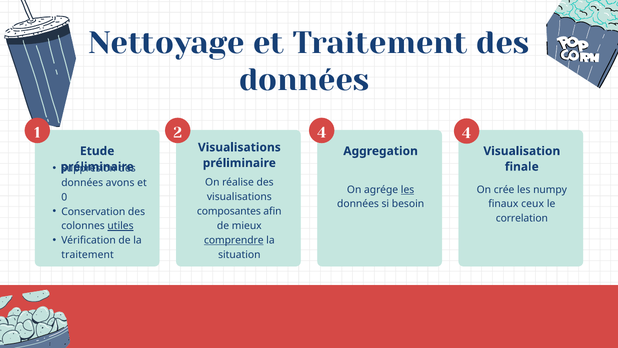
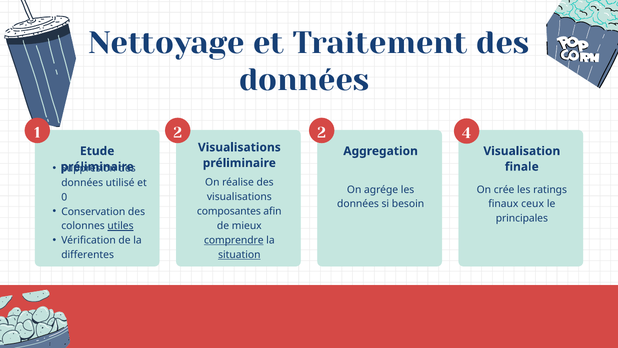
2 4: 4 -> 2
avons: avons -> utilisé
les at (408, 189) underline: present -> none
numpy: numpy -> ratings
correlation: correlation -> principales
situation underline: none -> present
traitement at (88, 255): traitement -> differentes
